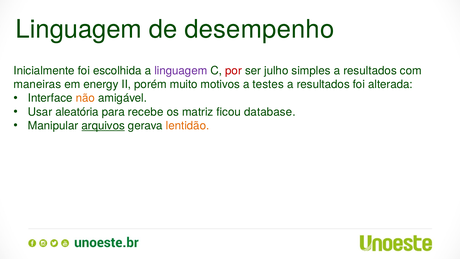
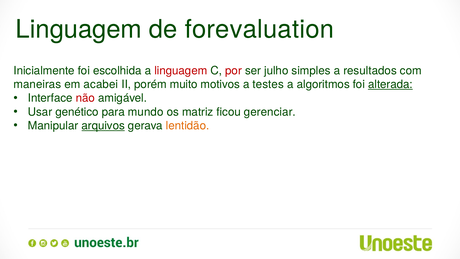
desempenho: desempenho -> forevaluation
linguagem at (181, 70) colour: purple -> red
energy: energy -> acabei
resultados at (323, 84): resultados -> algoritmos
alterada underline: none -> present
não colour: orange -> red
aleatória: aleatória -> genético
recebe: recebe -> mundo
database: database -> gerenciar
